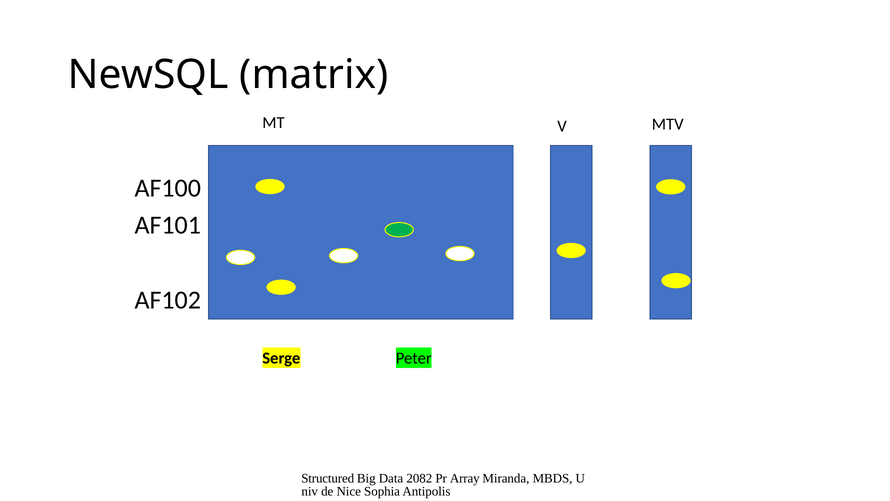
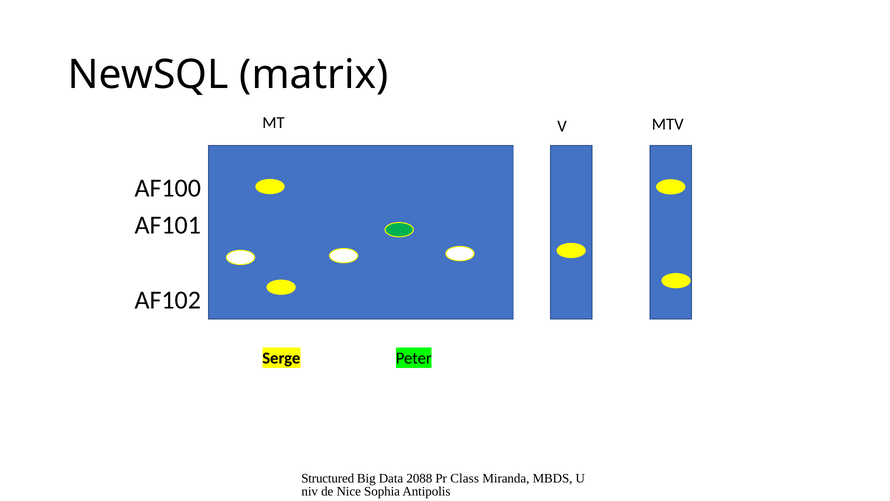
2082: 2082 -> 2088
Array: Array -> Class
